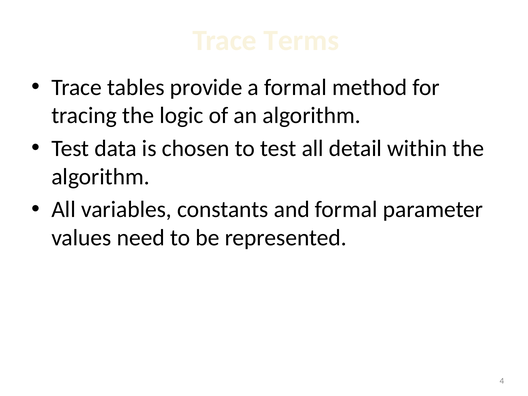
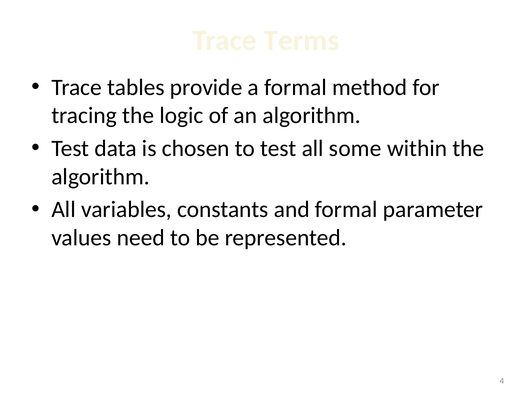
detail: detail -> some
